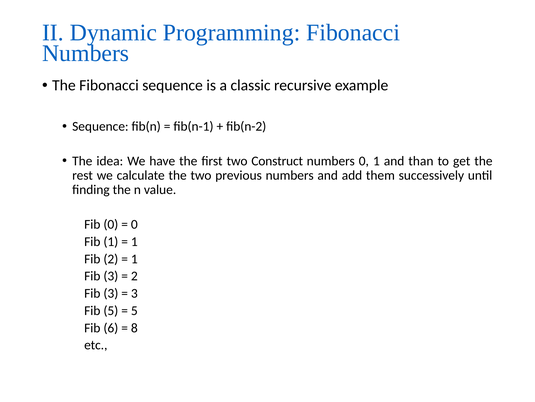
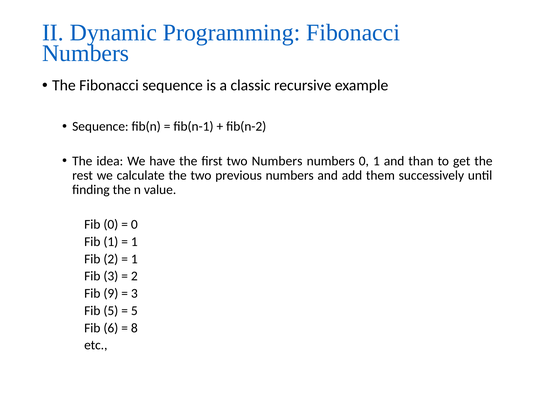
two Construct: Construct -> Numbers
3 at (111, 293): 3 -> 9
